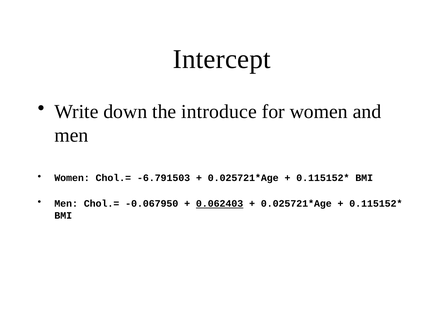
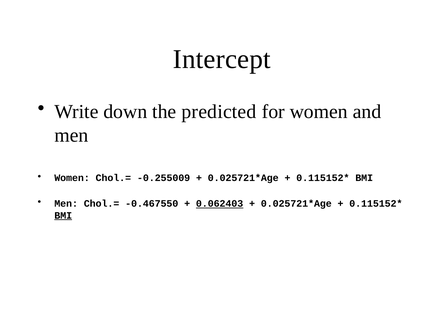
introduce: introduce -> predicted
-6.791503: -6.791503 -> -0.255009
-0.067950: -0.067950 -> -0.467550
BMI at (63, 216) underline: none -> present
